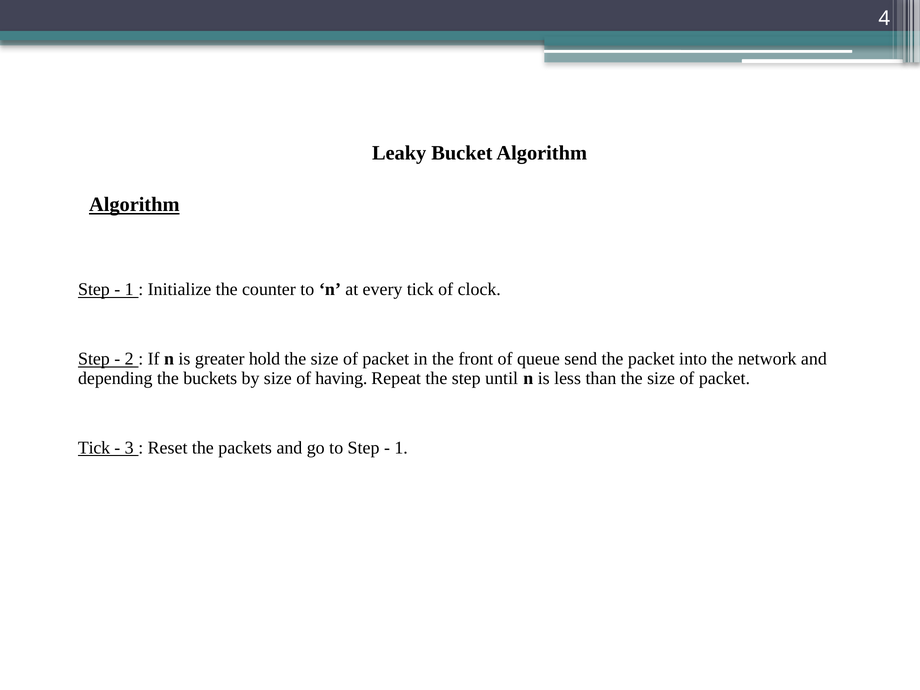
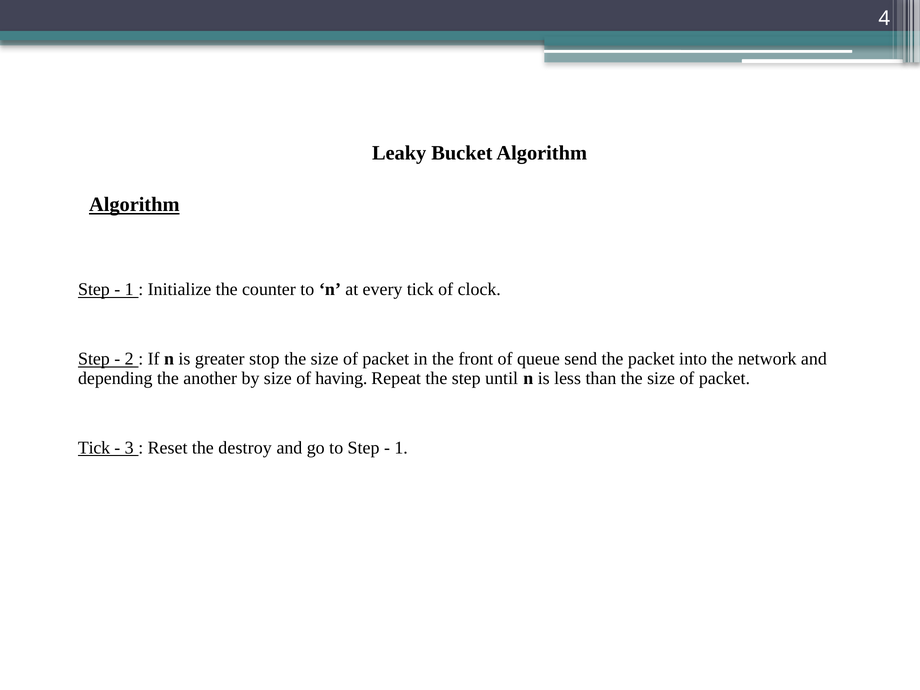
hold: hold -> stop
buckets: buckets -> another
packets: packets -> destroy
